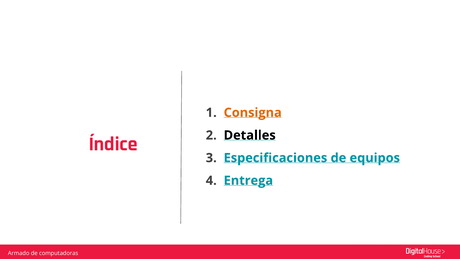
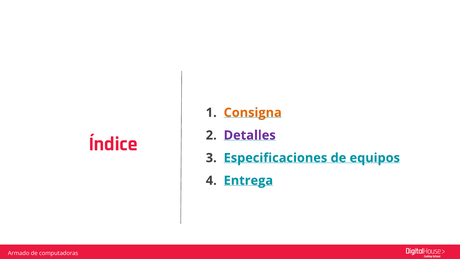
Detalles colour: black -> purple
